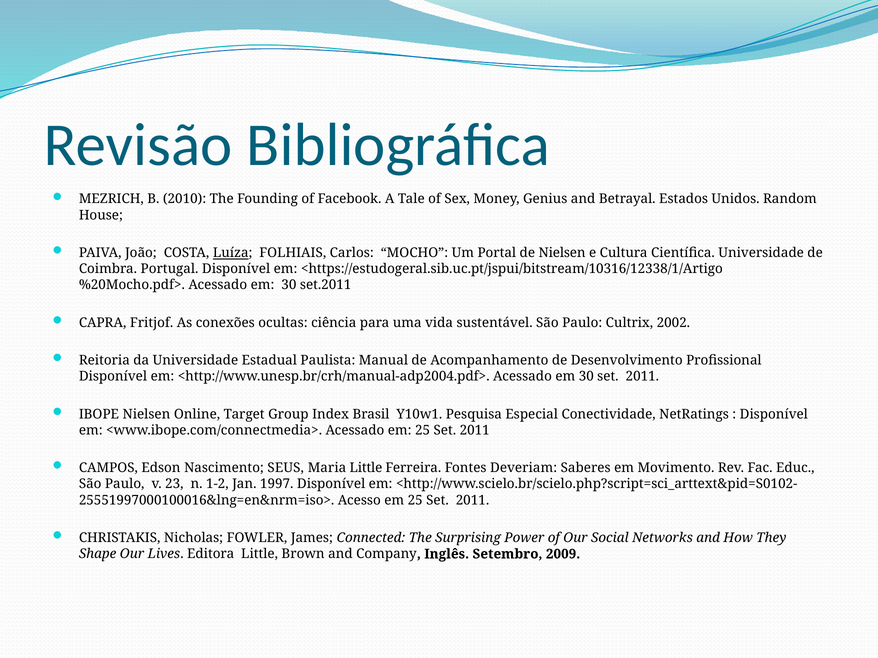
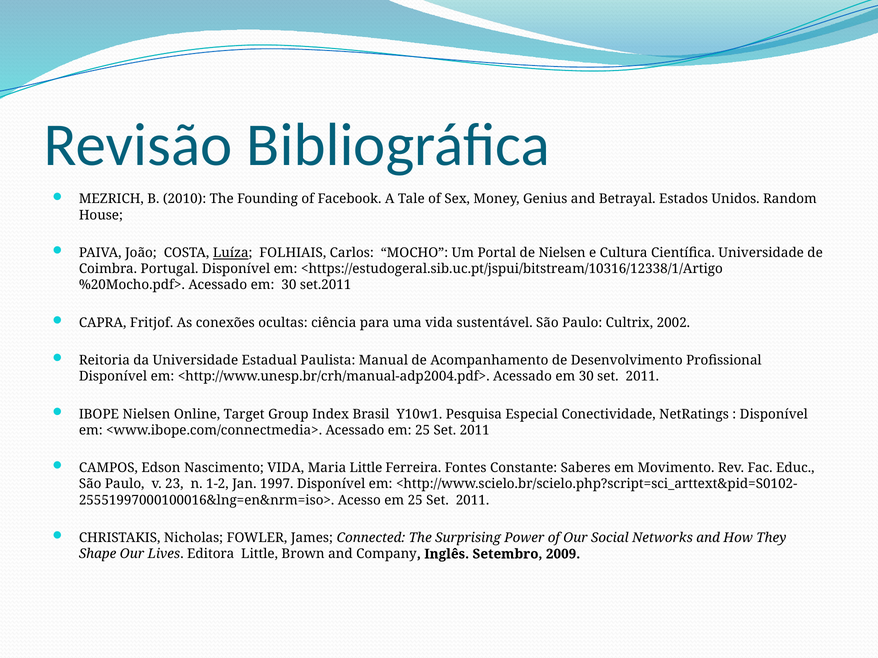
Nascimento SEUS: SEUS -> VIDA
Deveriam: Deveriam -> Constante
